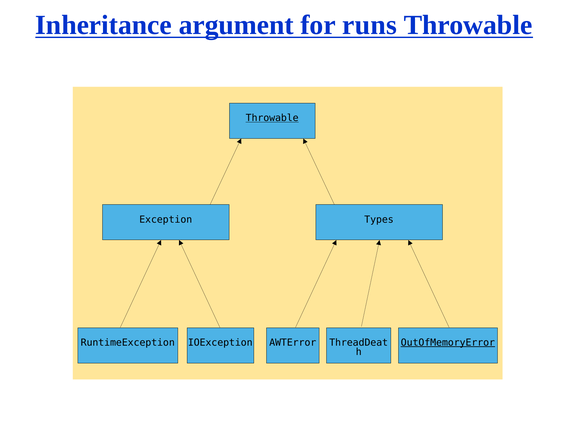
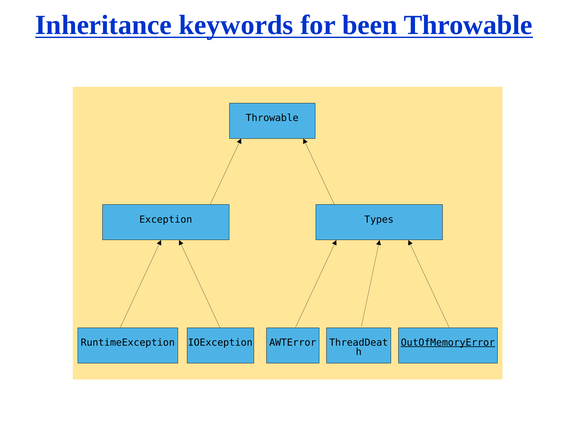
argument: argument -> keywords
runs: runs -> been
Throwable at (272, 118) underline: present -> none
